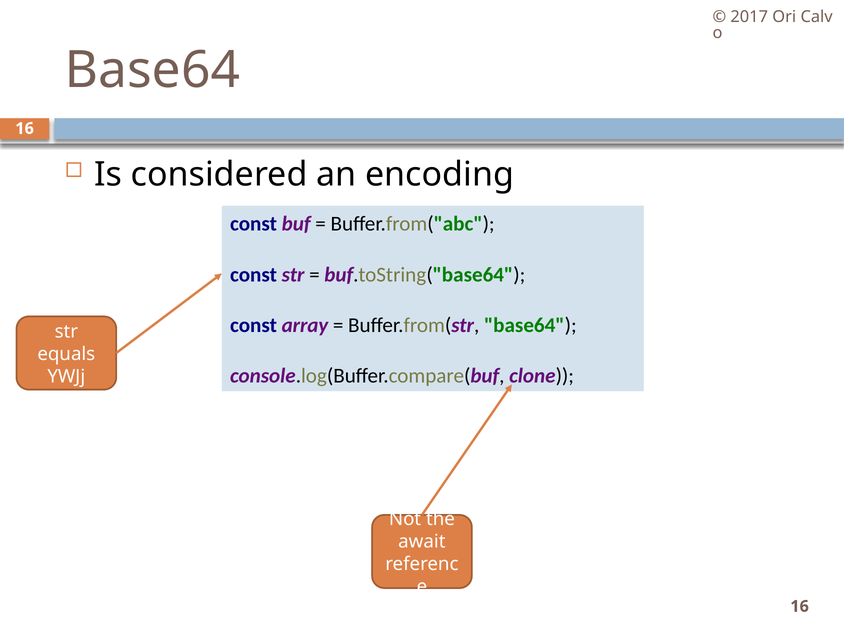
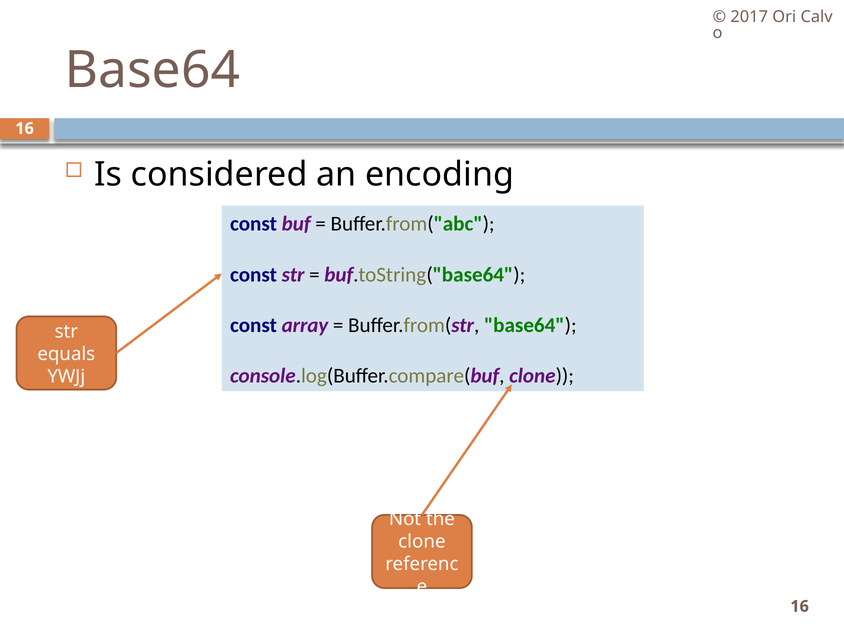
await at (422, 542): await -> clone
